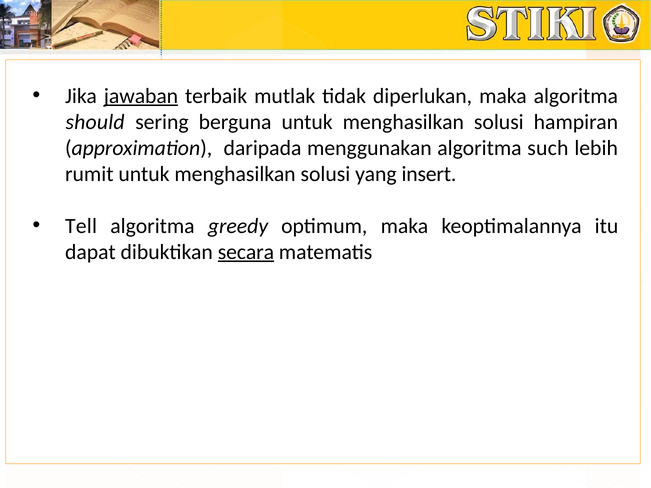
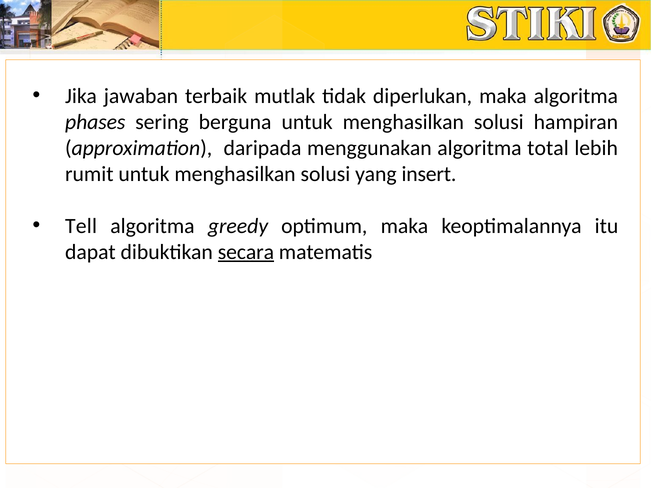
jawaban underline: present -> none
should: should -> phases
such: such -> total
